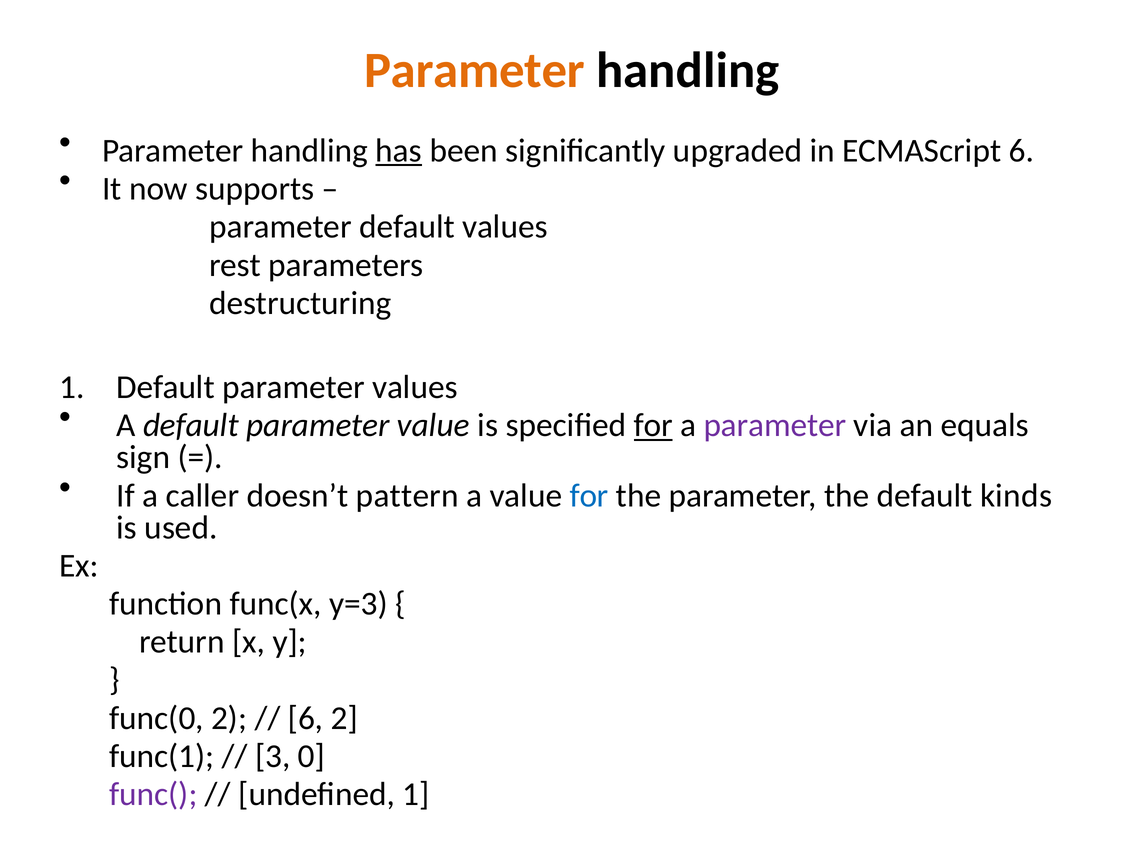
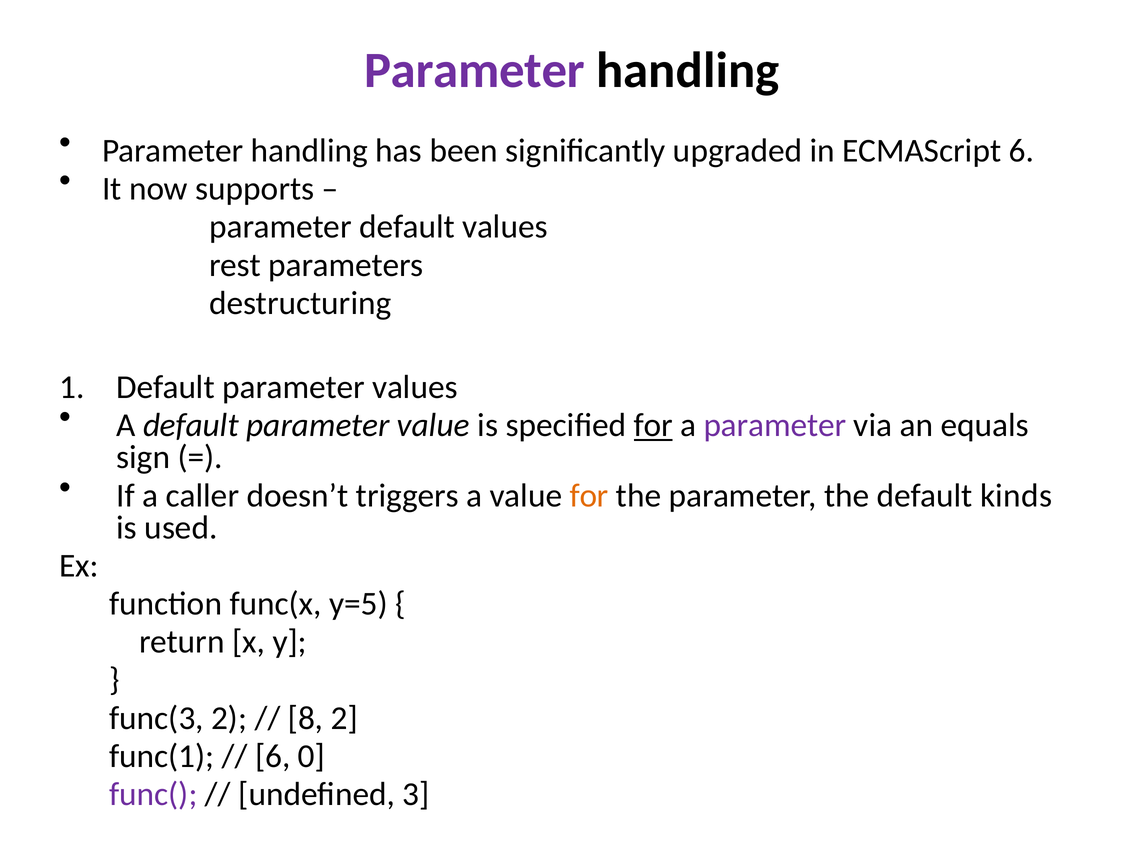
Parameter at (475, 70) colour: orange -> purple
has underline: present -> none
pattern: pattern -> triggers
for at (589, 496) colour: blue -> orange
y=3: y=3 -> y=5
func(0: func(0 -> func(3
6 at (306, 718): 6 -> 8
3 at (273, 756): 3 -> 6
undefined 1: 1 -> 3
